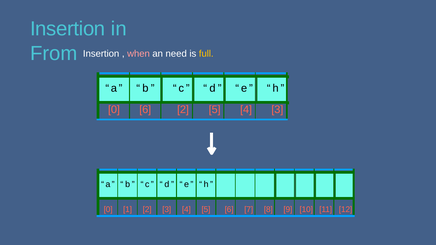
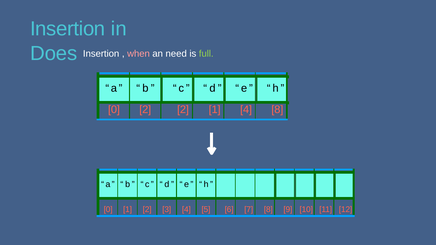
From: From -> Does
full colour: yellow -> light green
0 6: 6 -> 2
2 5: 5 -> 1
4 3: 3 -> 8
